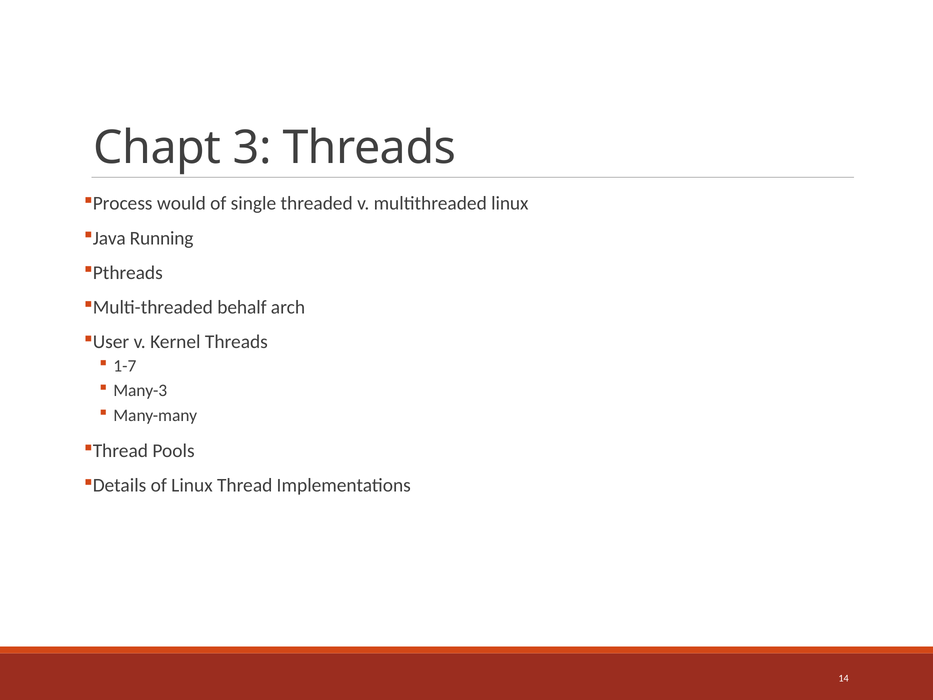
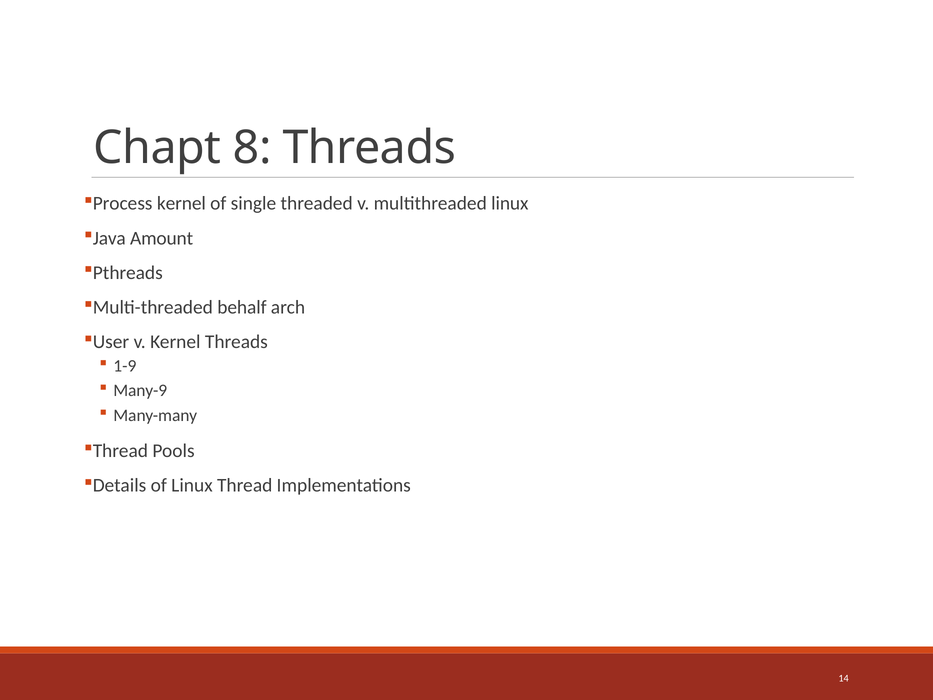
3: 3 -> 8
would at (181, 203): would -> kernel
Running: Running -> Amount
1-7: 1-7 -> 1-9
Many-3: Many-3 -> Many-9
